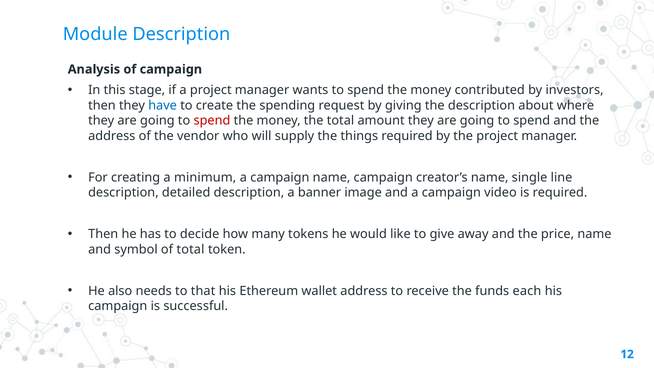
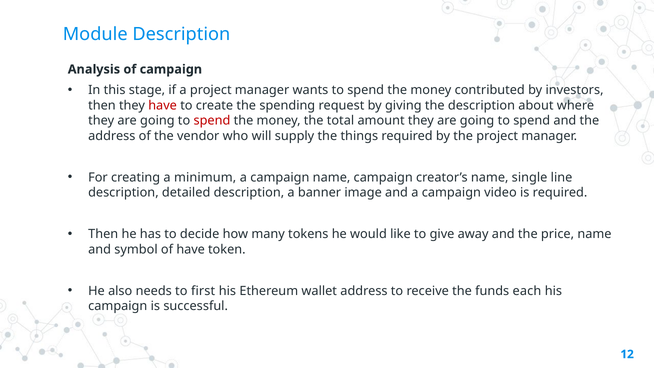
have at (163, 105) colour: blue -> red
of total: total -> have
that: that -> first
